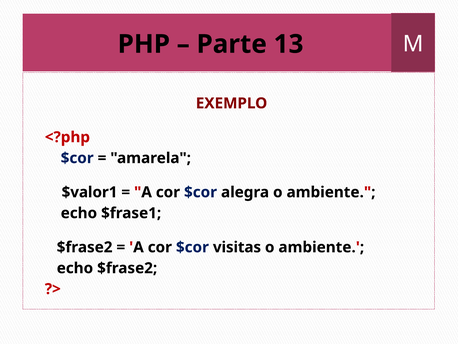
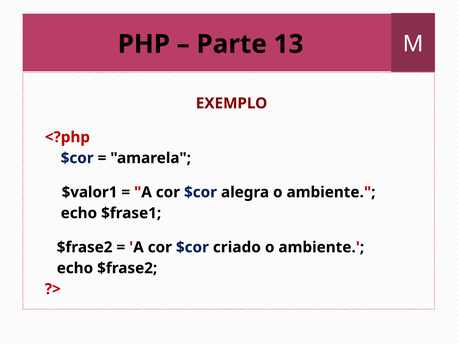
visitas: visitas -> criado
